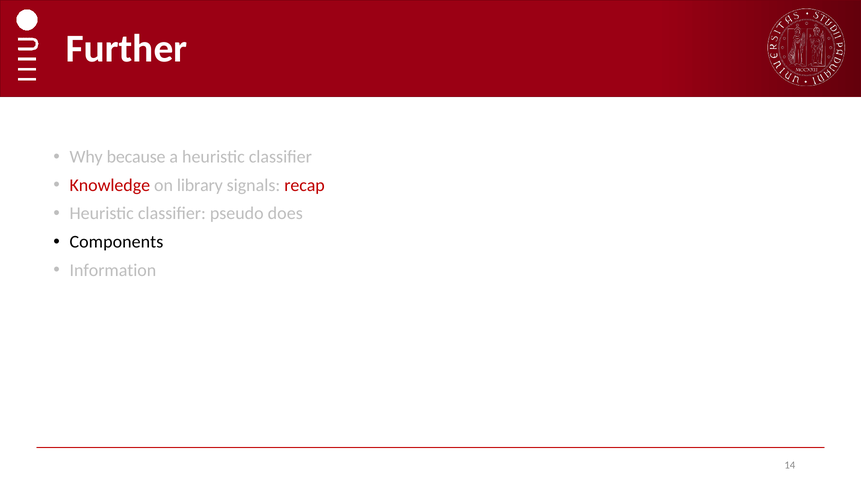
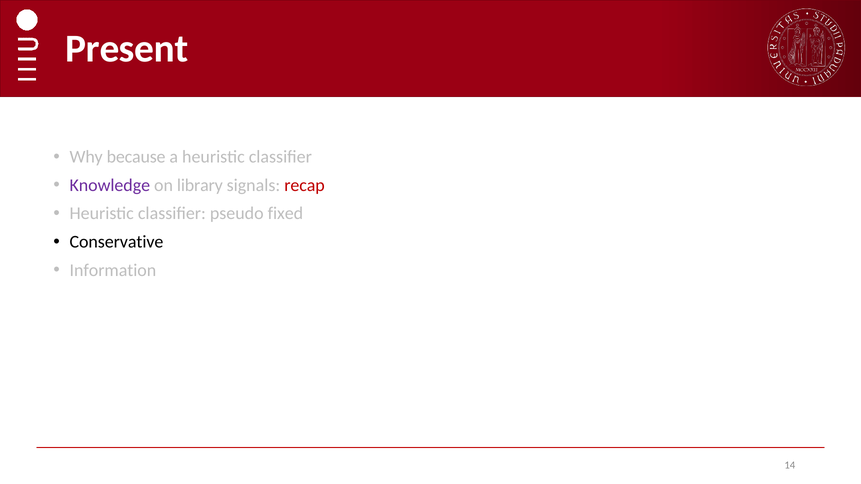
Further: Further -> Present
Knowledge colour: red -> purple
does: does -> fixed
Components: Components -> Conservative
